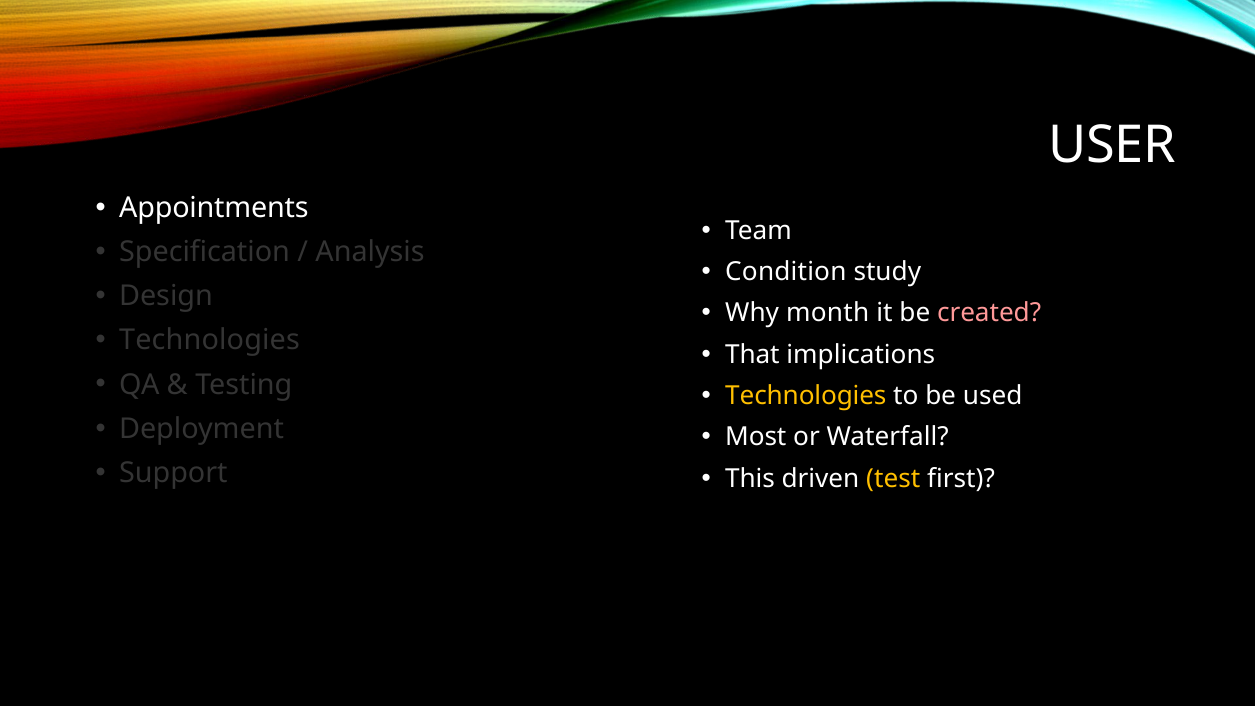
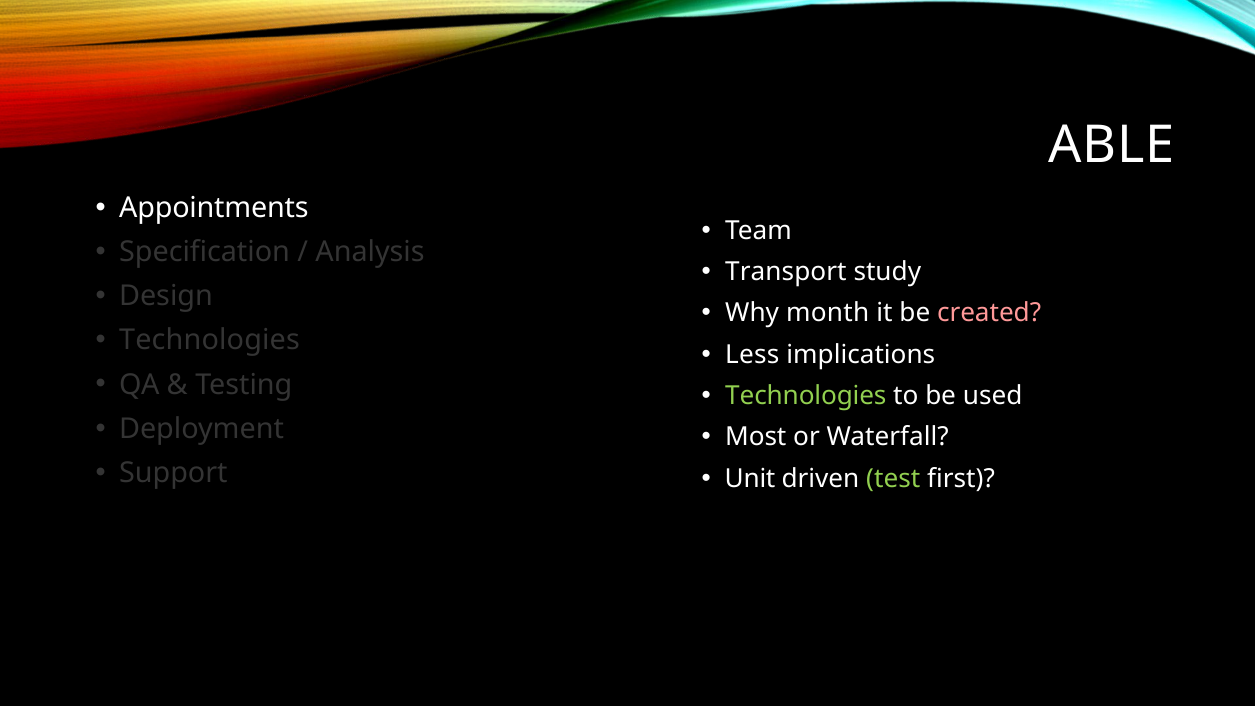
USER: USER -> ABLE
Condition: Condition -> Transport
That: That -> Less
Technologies at (806, 396) colour: yellow -> light green
This: This -> Unit
test colour: yellow -> light green
